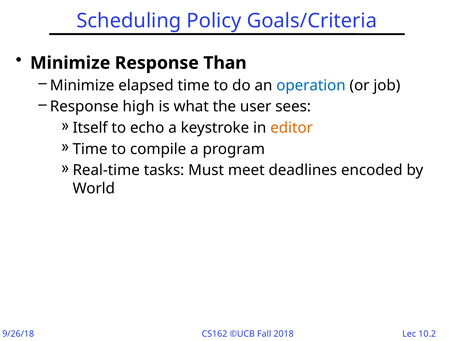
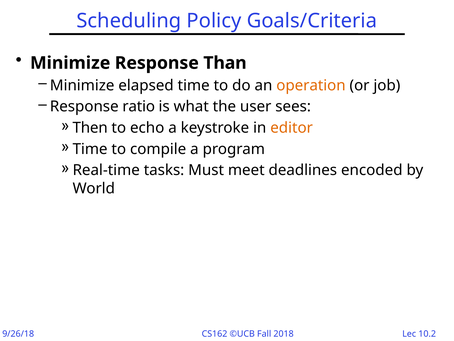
operation colour: blue -> orange
high: high -> ratio
Itself: Itself -> Then
